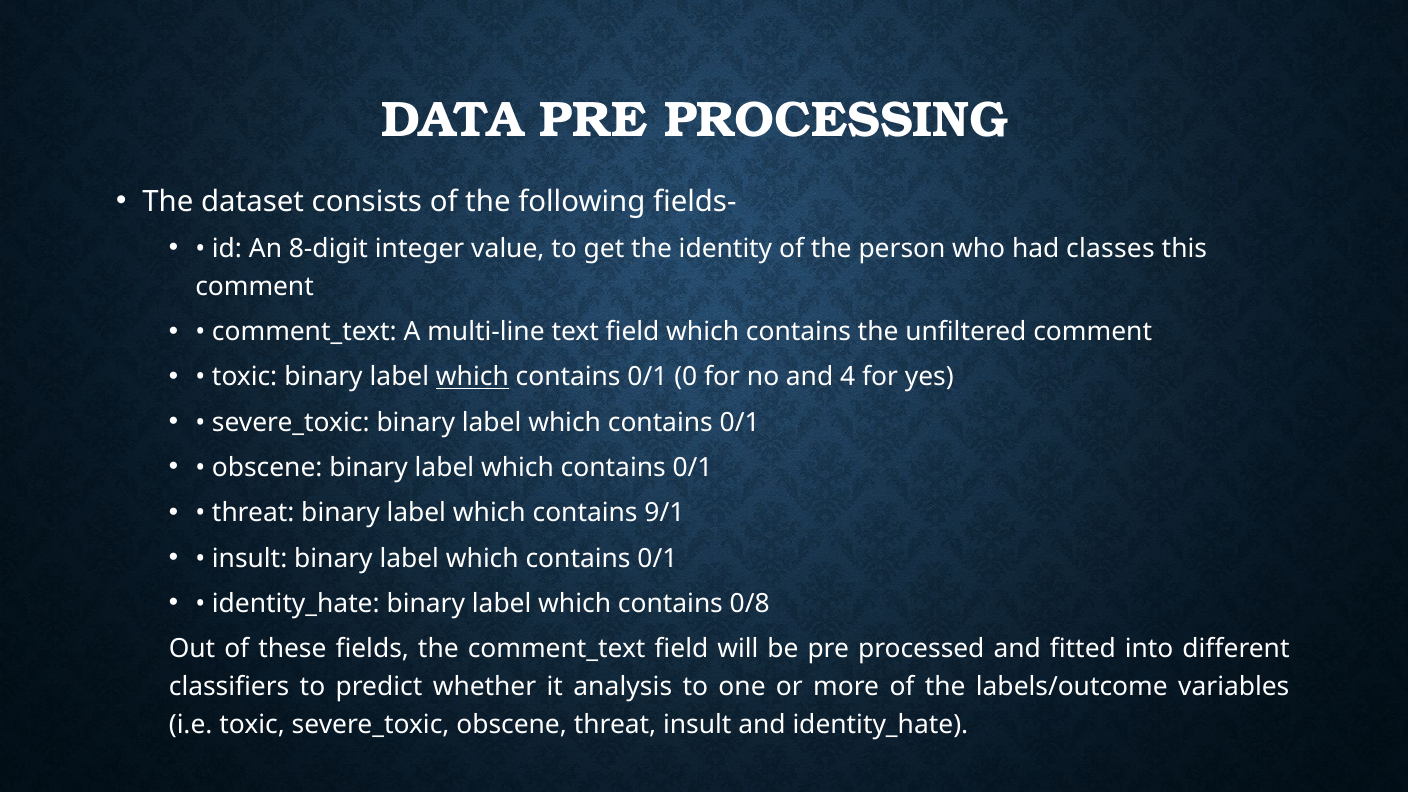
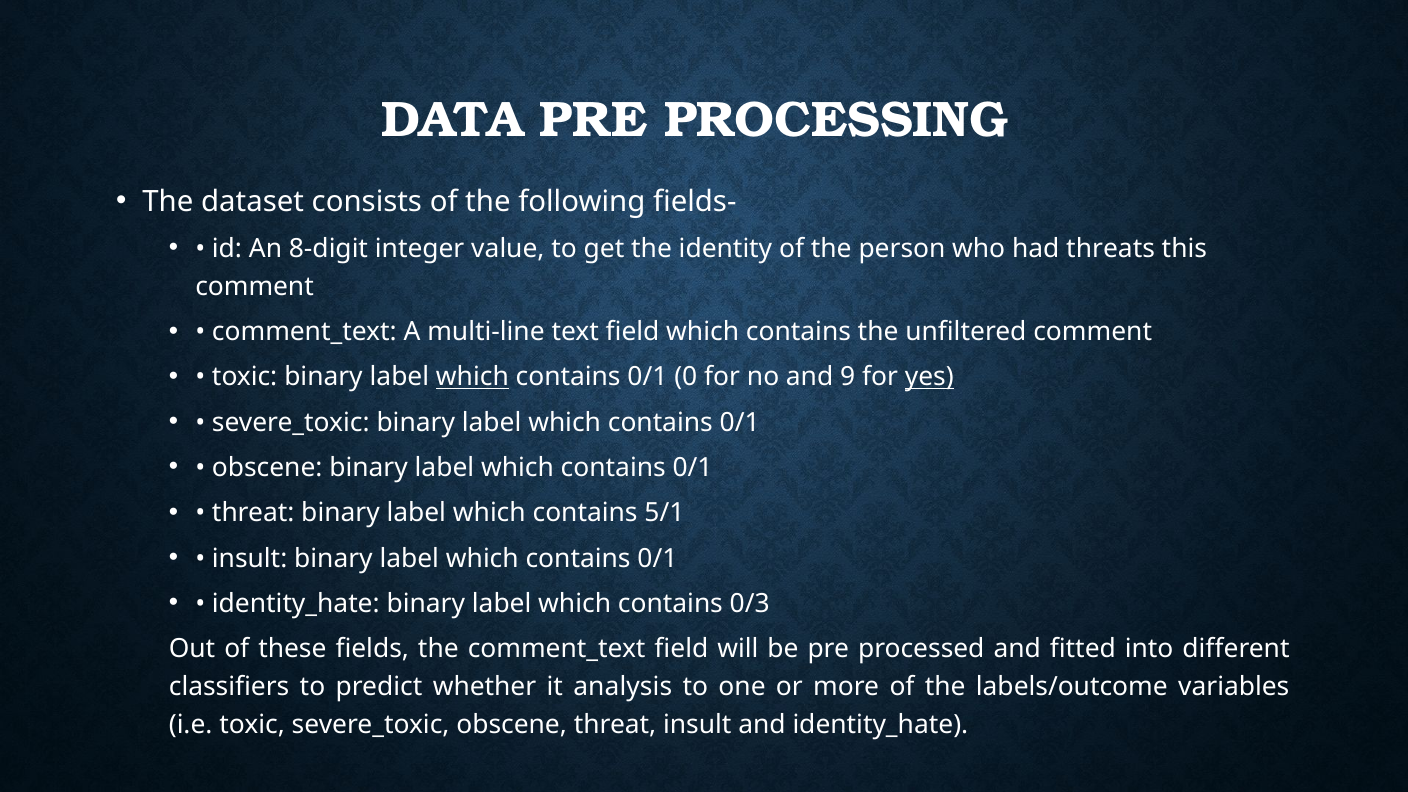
classes: classes -> threats
4: 4 -> 9
yes underline: none -> present
9/1: 9/1 -> 5/1
0/8: 0/8 -> 0/3
